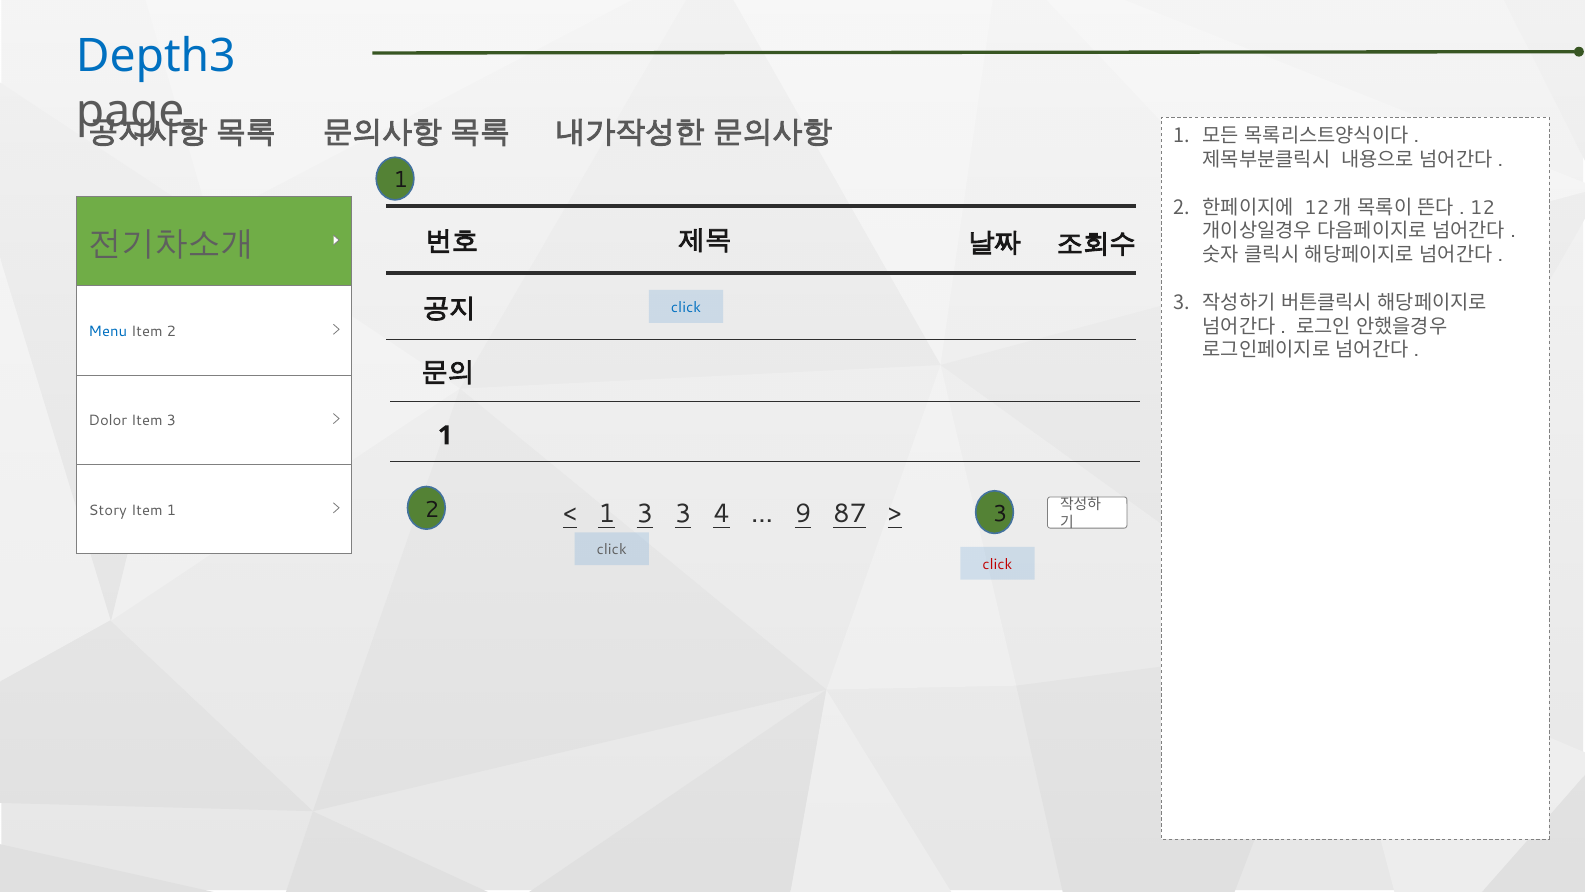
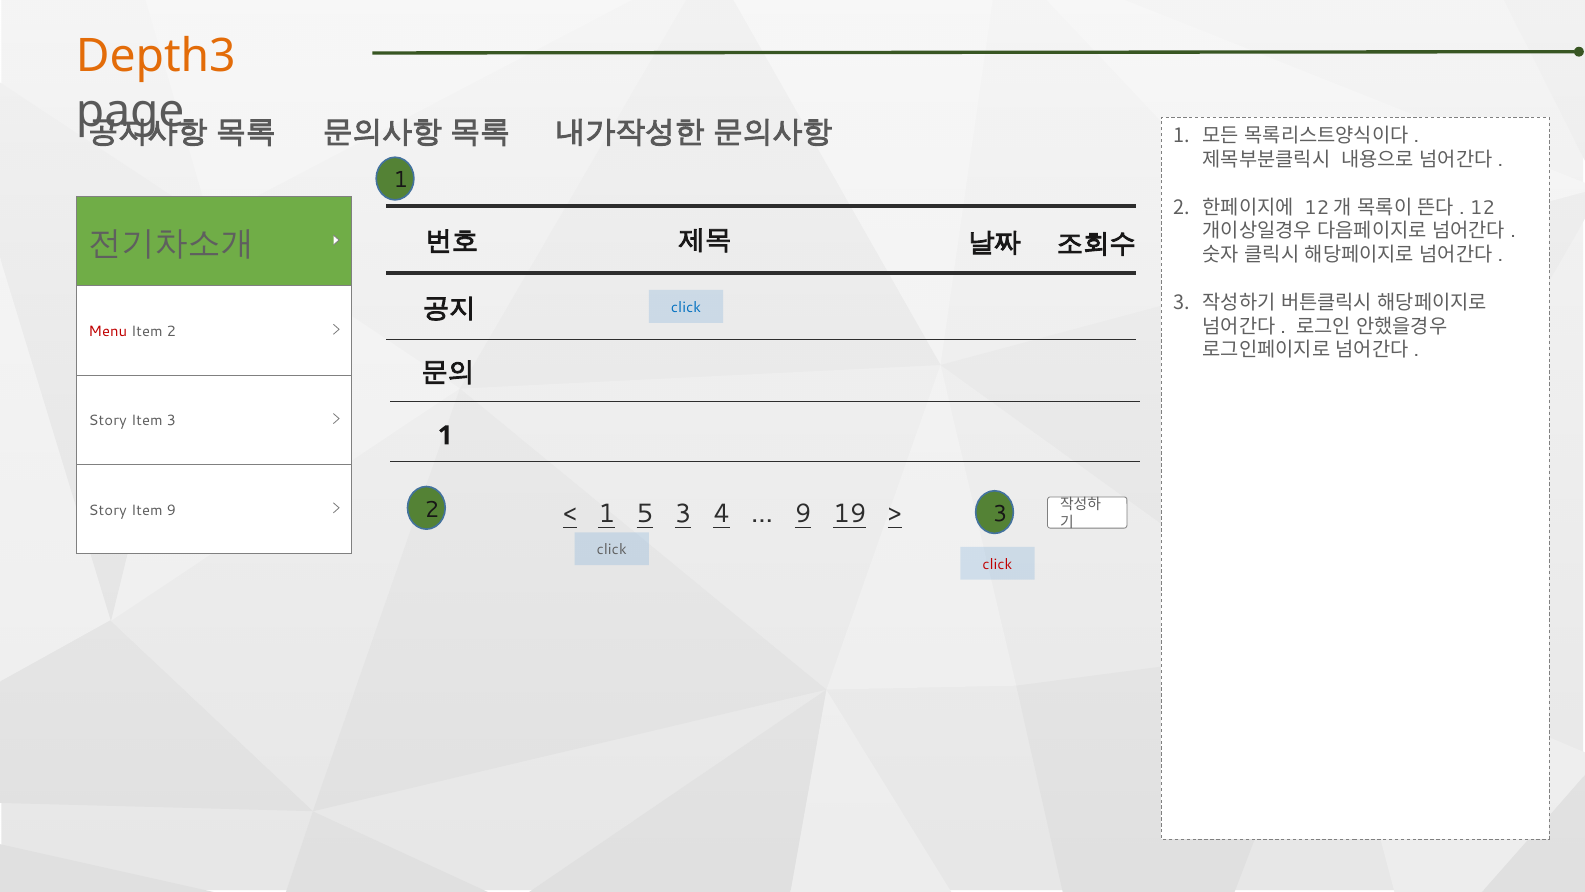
Depth3 colour: blue -> orange
Menu colour: blue -> red
Dolor at (108, 421): Dolor -> Story
Item 1: 1 -> 9
1 3: 3 -> 5
87: 87 -> 19
